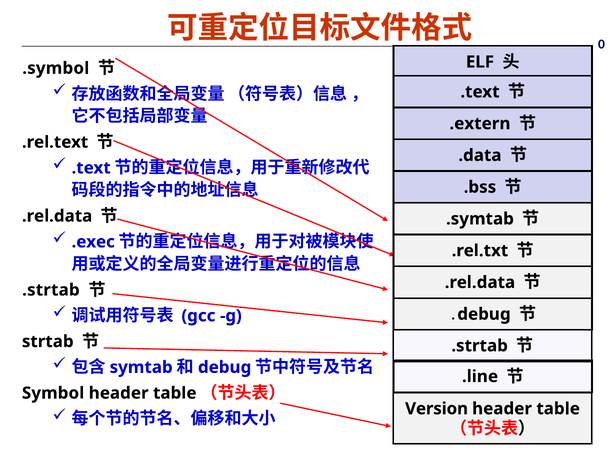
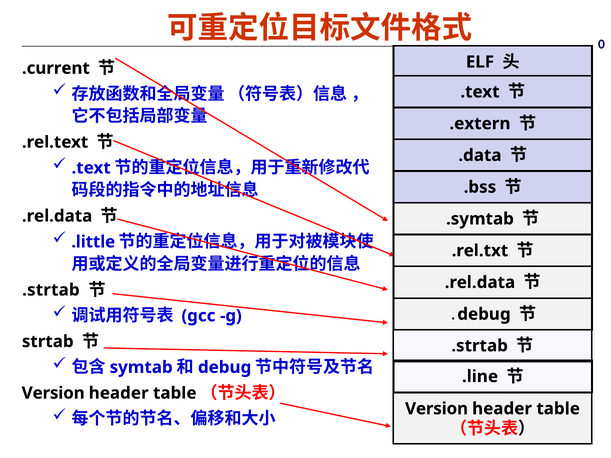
.symbol: .symbol -> .current
.exec: .exec -> .little
Symbol at (53, 393): Symbol -> Version
